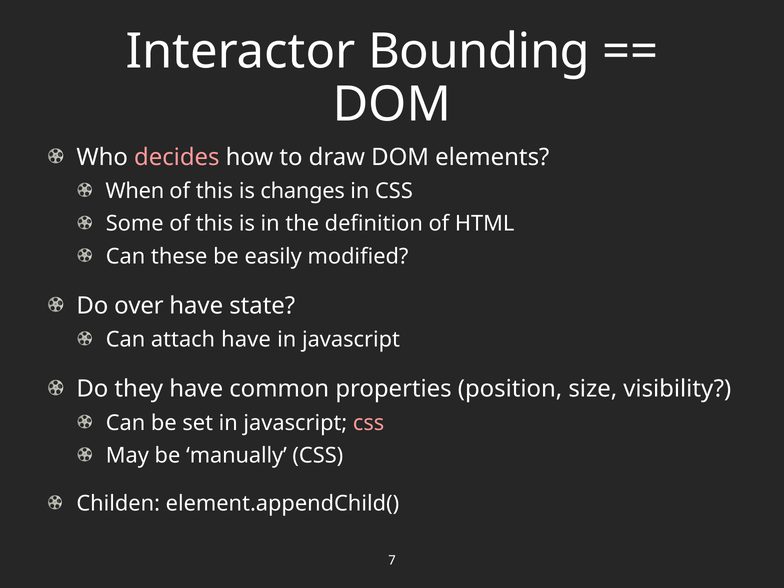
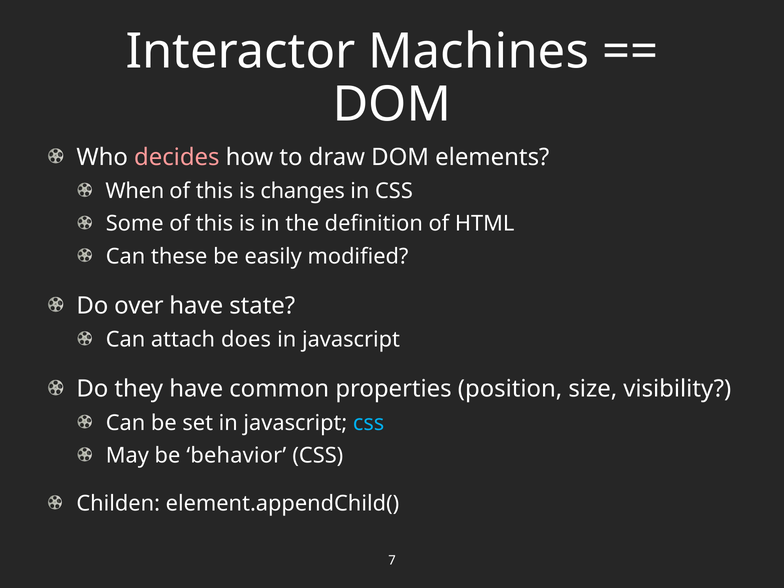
Bounding: Bounding -> Machines
attach have: have -> does
css at (369, 423) colour: pink -> light blue
manually: manually -> behavior
